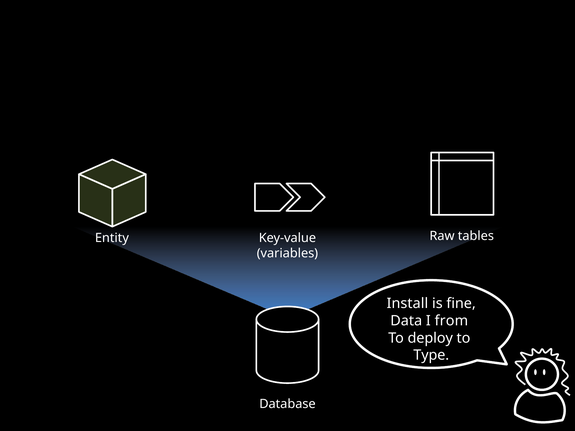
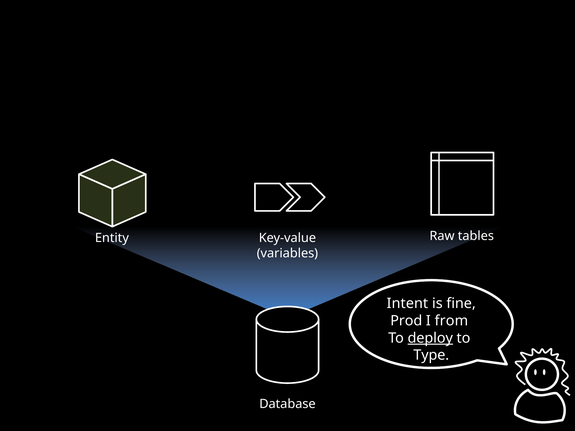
Install: Install -> Intent
Data: Data -> Prod
deploy underline: none -> present
